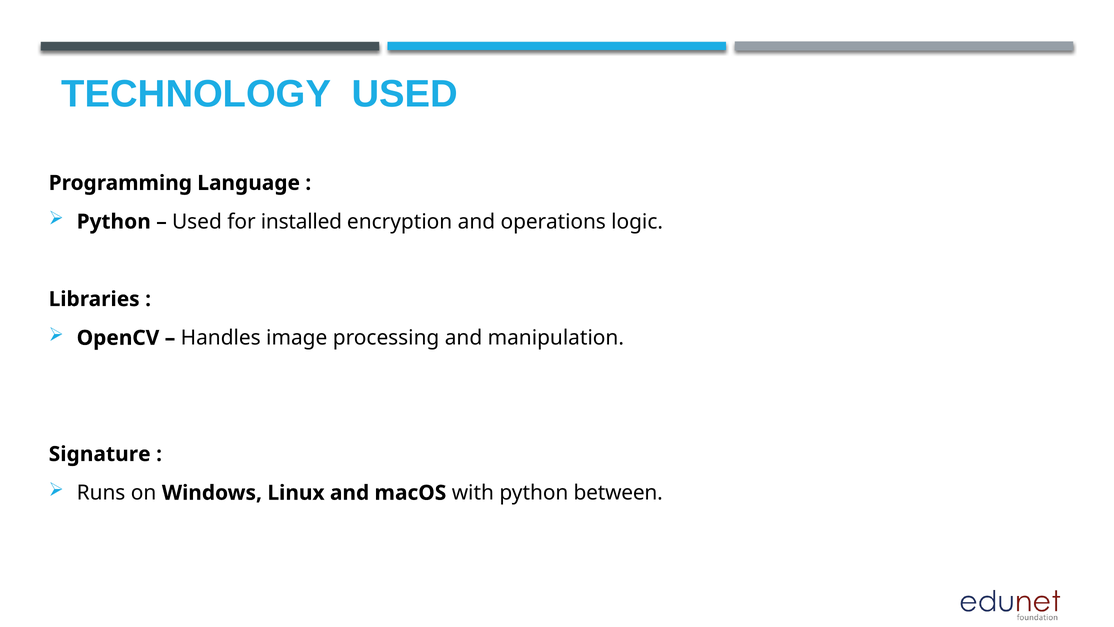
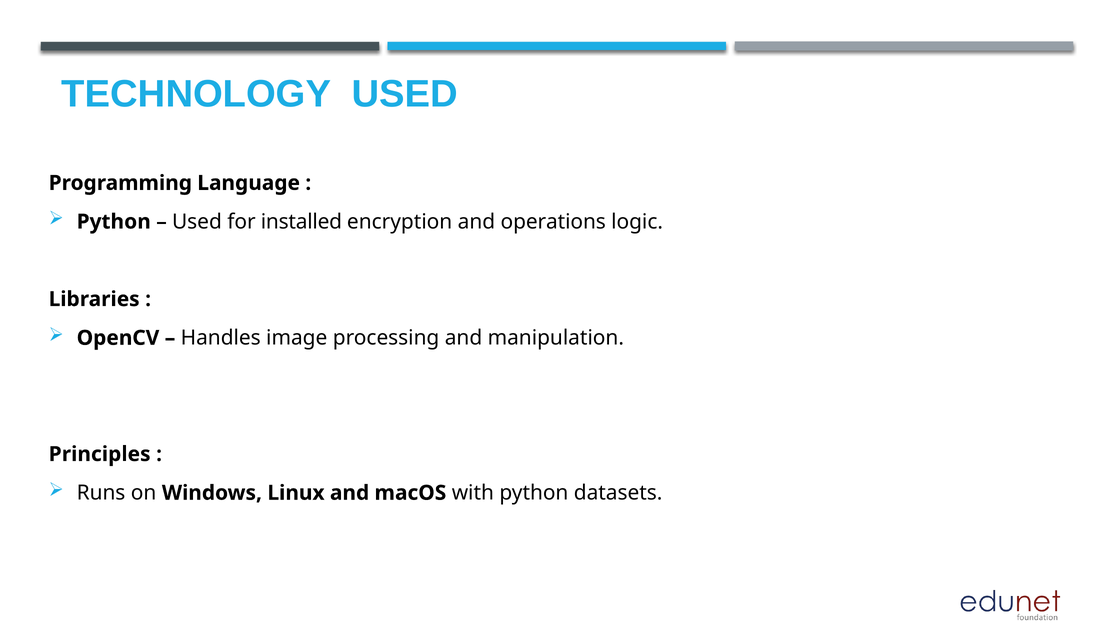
Signature: Signature -> Principles
between: between -> datasets
